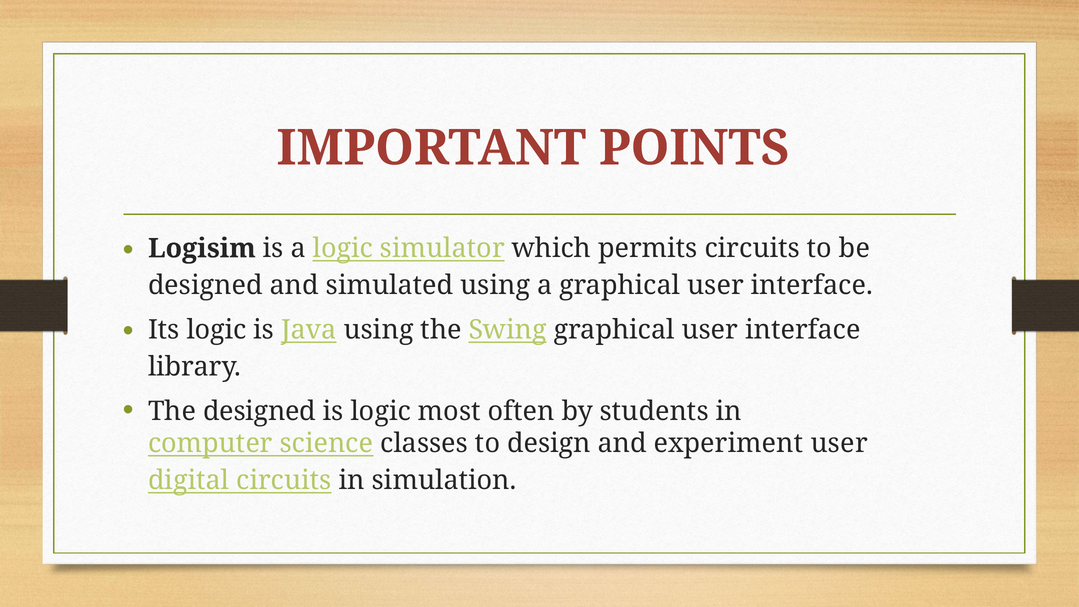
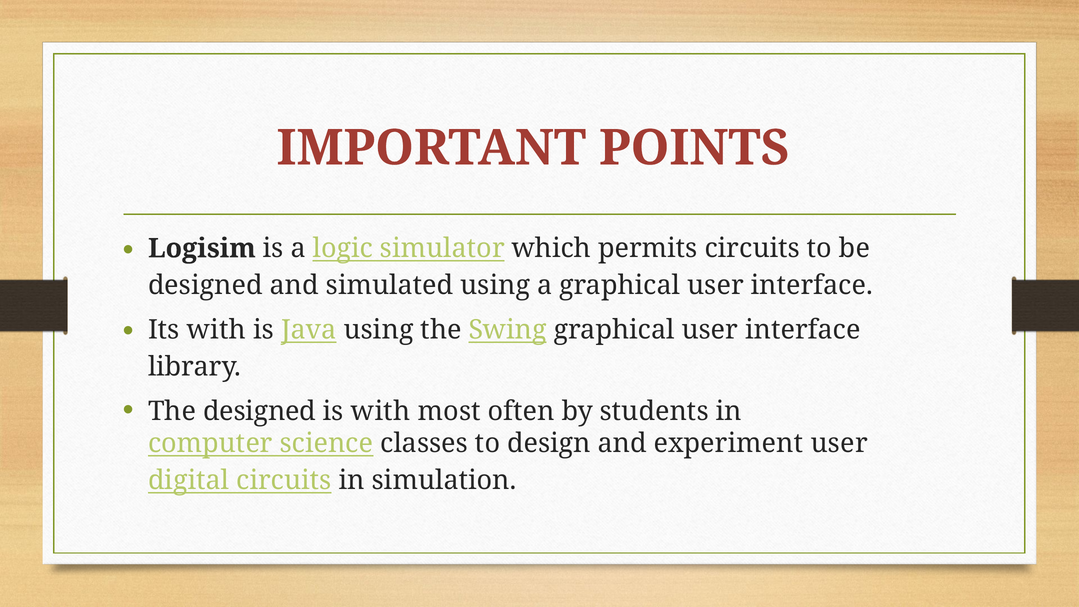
Its logic: logic -> with
is logic: logic -> with
